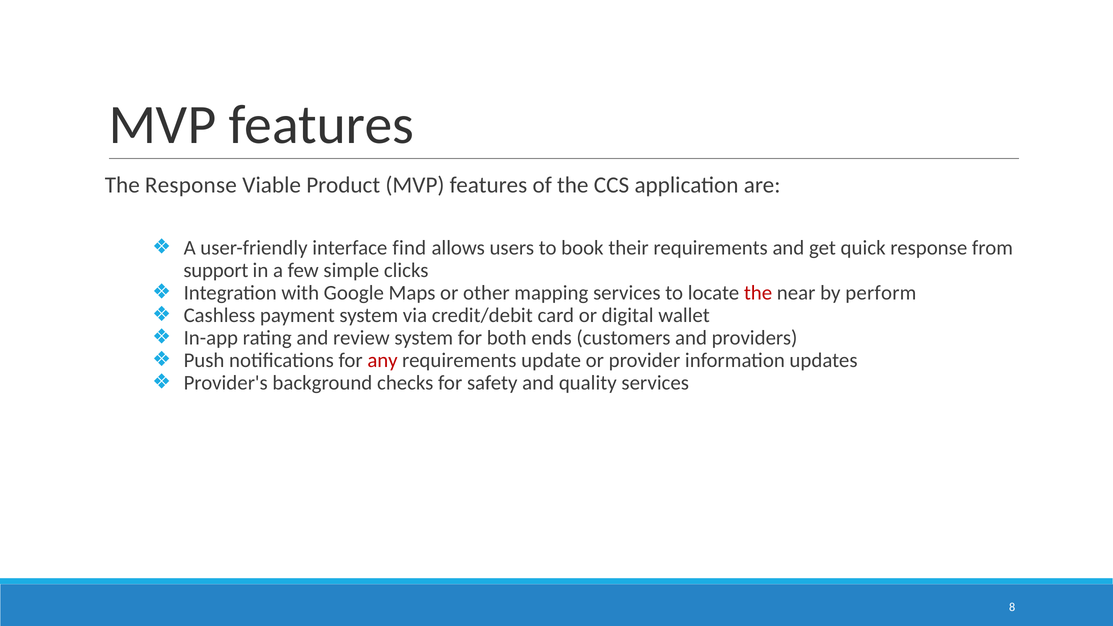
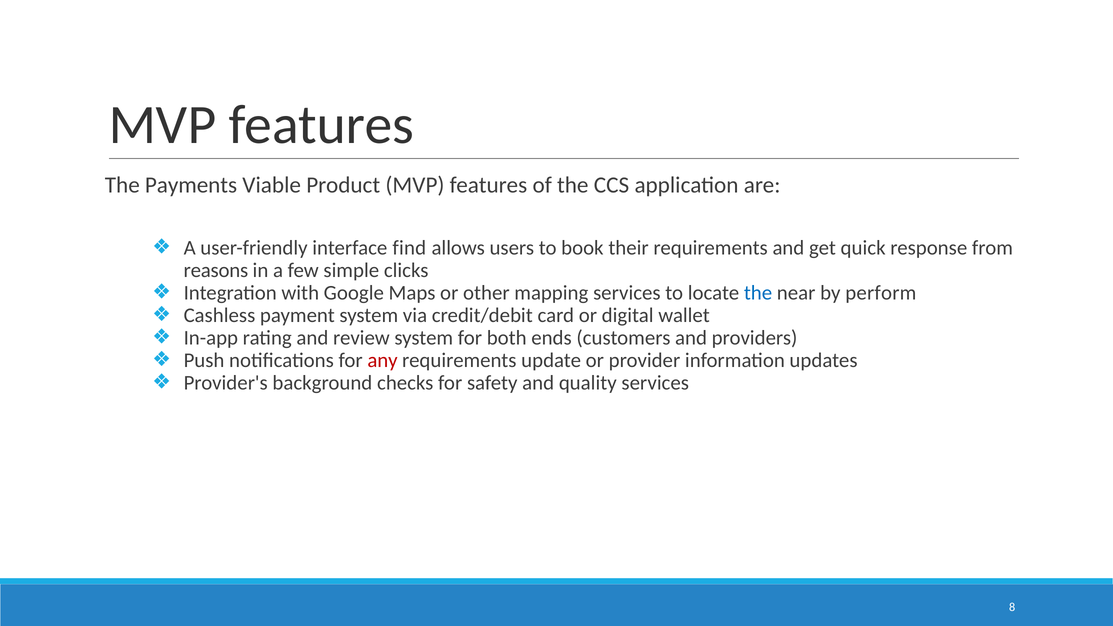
The Response: Response -> Payments
support: support -> reasons
the at (758, 293) colour: red -> blue
